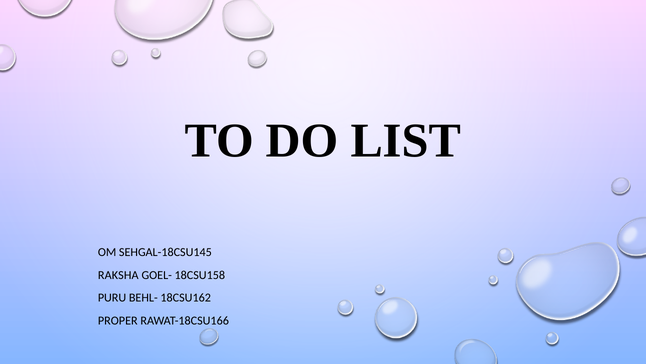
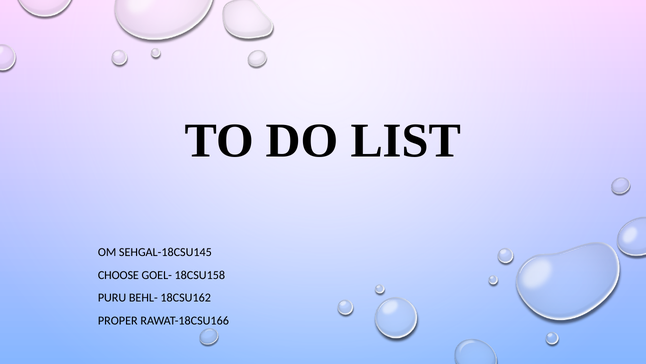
RAKSHA: RAKSHA -> CHOOSE
